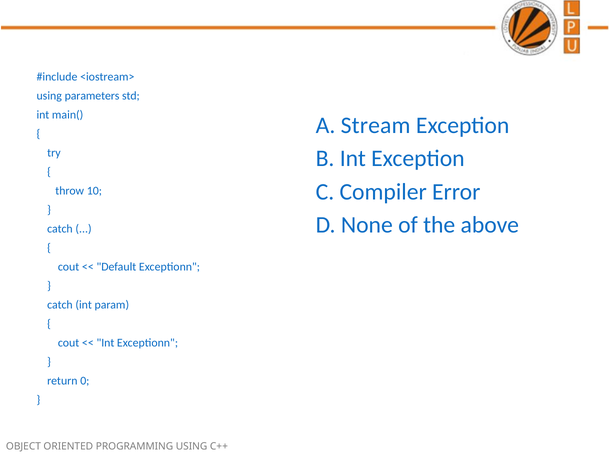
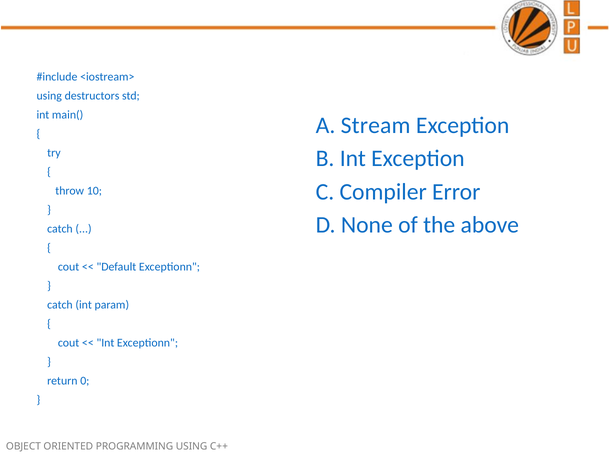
parameters: parameters -> destructors
